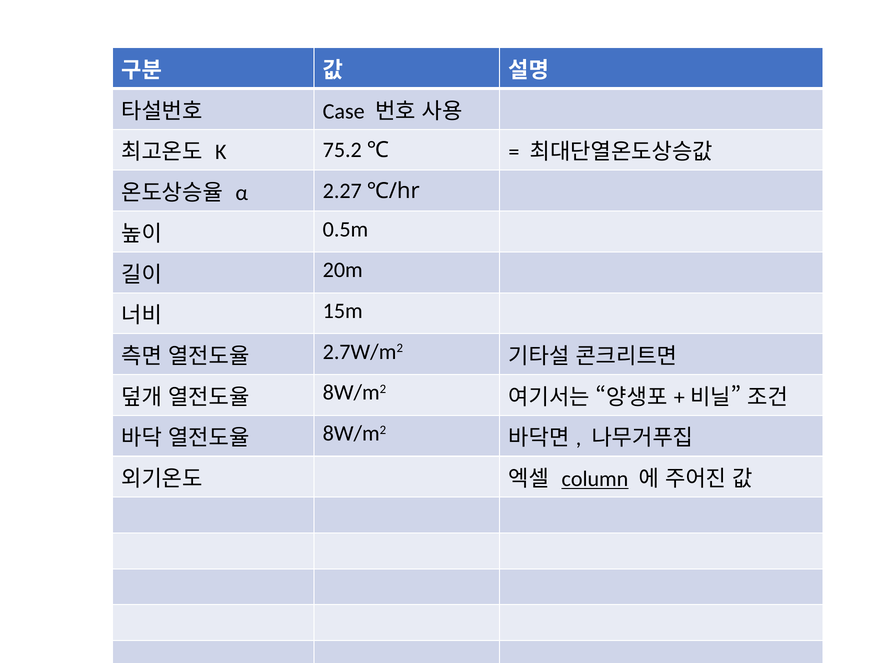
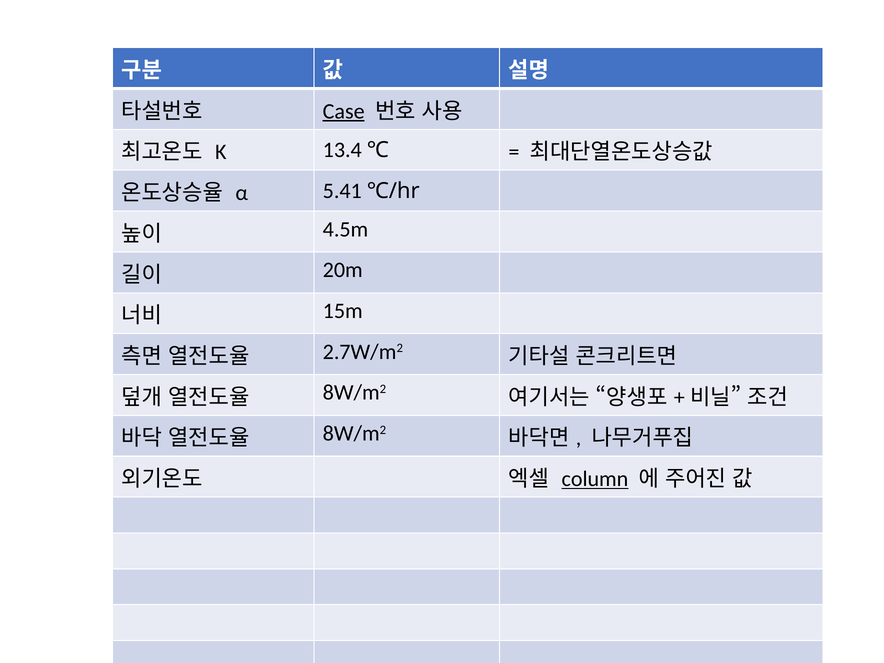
Case underline: none -> present
75.2: 75.2 -> 13.4
2.27: 2.27 -> 5.41
0.5m: 0.5m -> 4.5m
